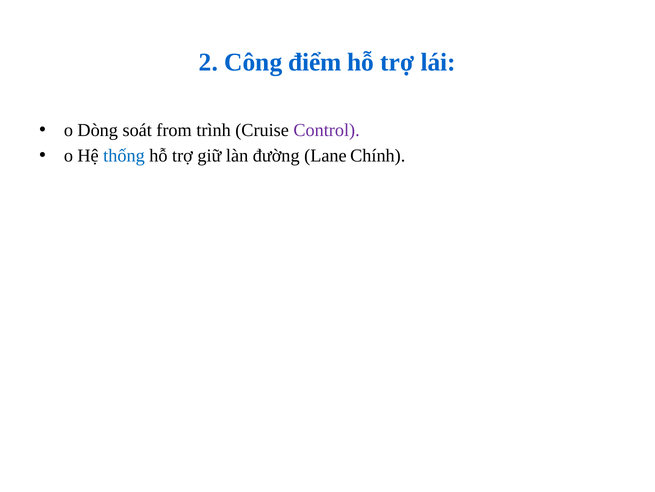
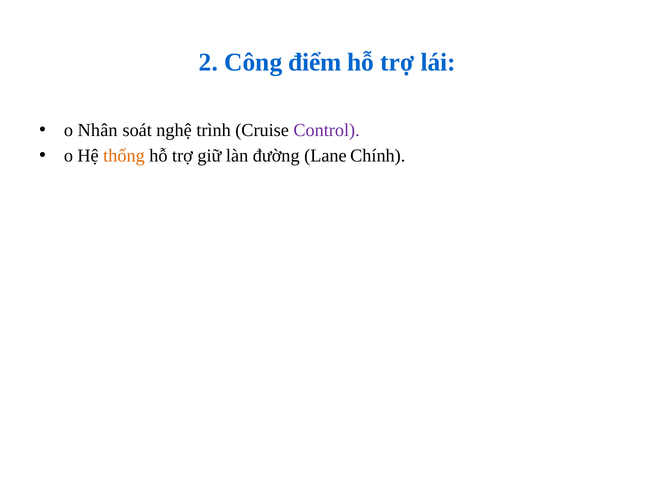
Dòng: Dòng -> Nhân
from: from -> nghệ
thống colour: blue -> orange
